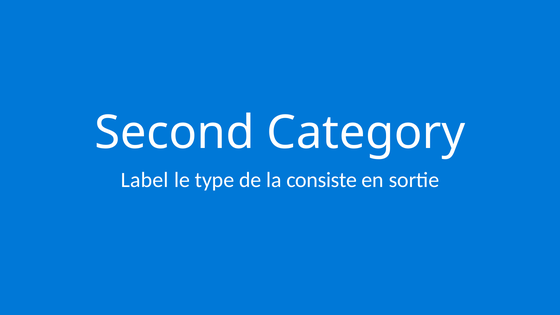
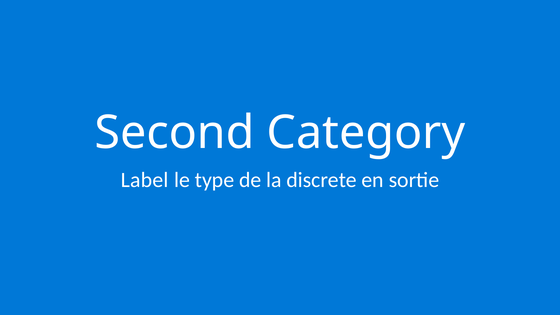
consiste: consiste -> discrete
